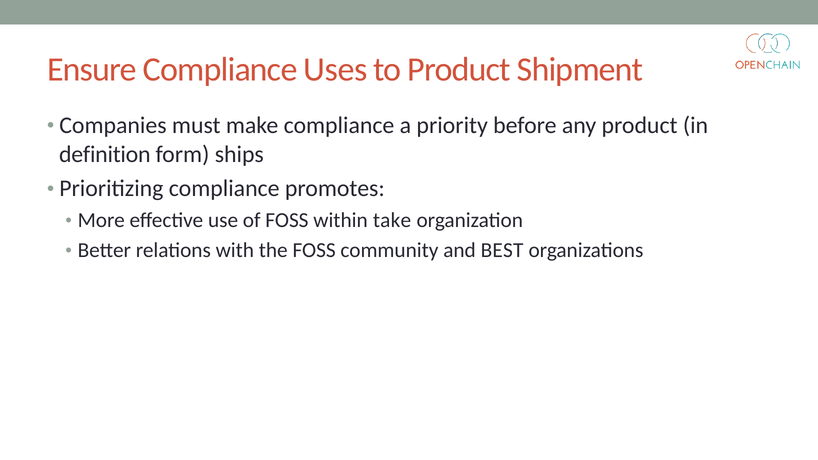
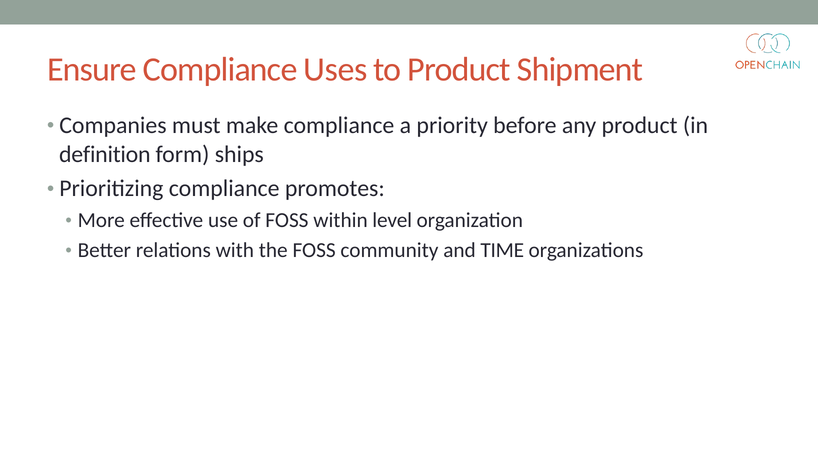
take: take -> level
BEST: BEST -> TIME
